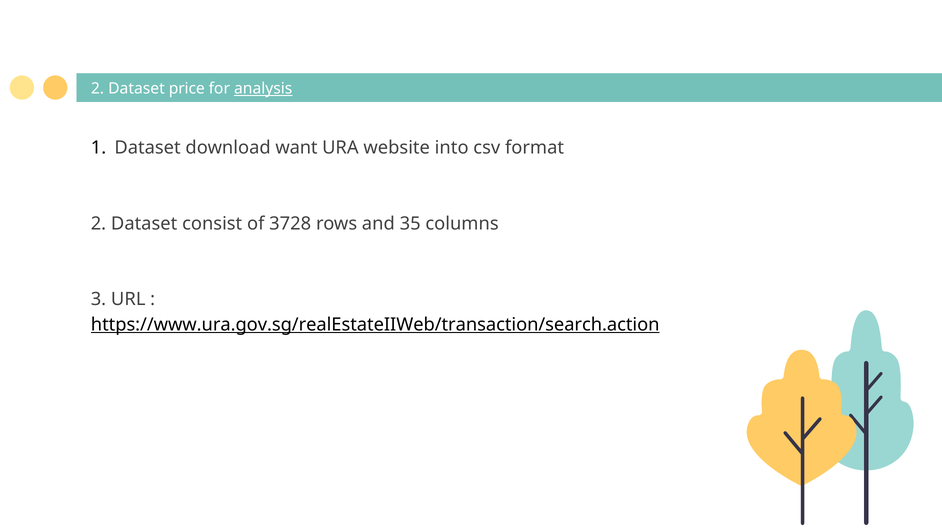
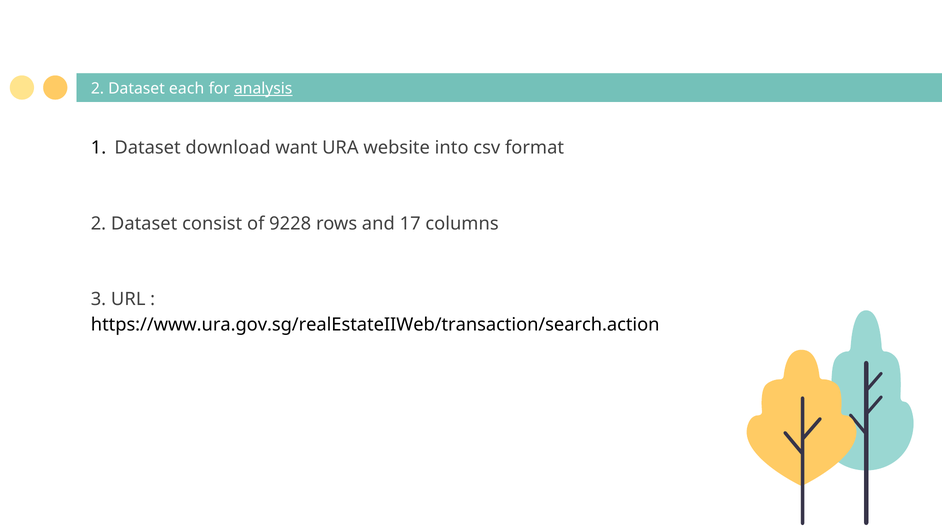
price: price -> each
3728: 3728 -> 9228
35: 35 -> 17
https://www.ura.gov.sg/realEstateIIWeb/transaction/search.action underline: present -> none
